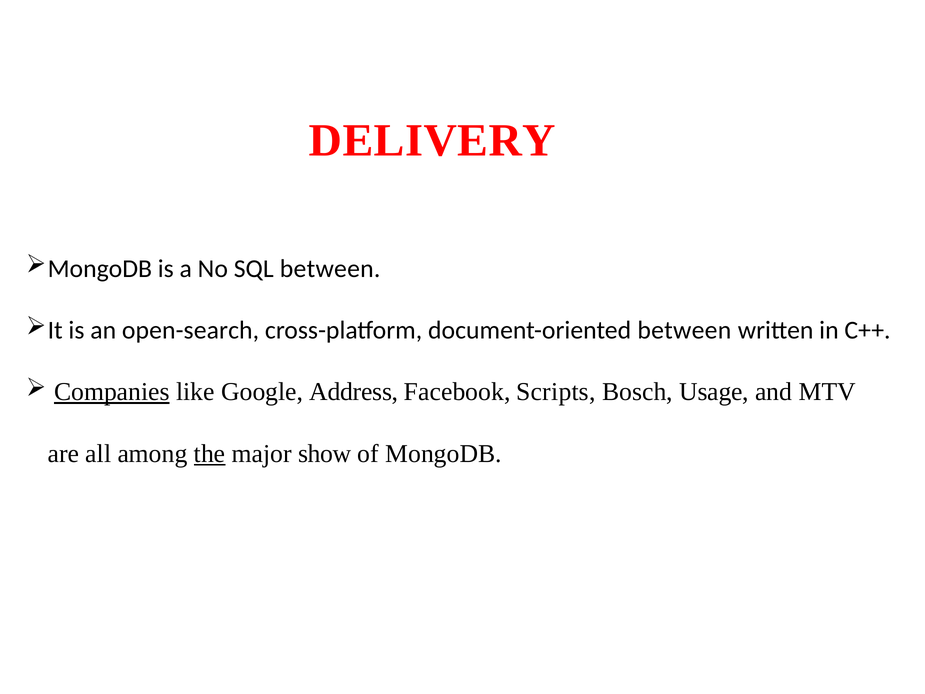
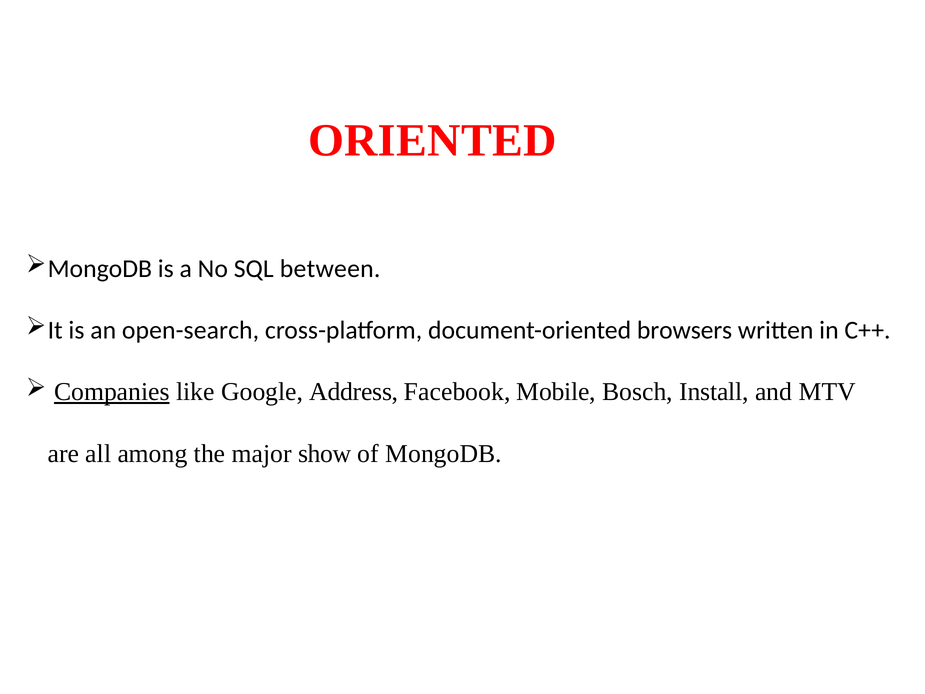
DELIVERY: DELIVERY -> ORIENTED
document-oriented between: between -> browsers
Scripts: Scripts -> Mobile
Usage: Usage -> Install
the underline: present -> none
